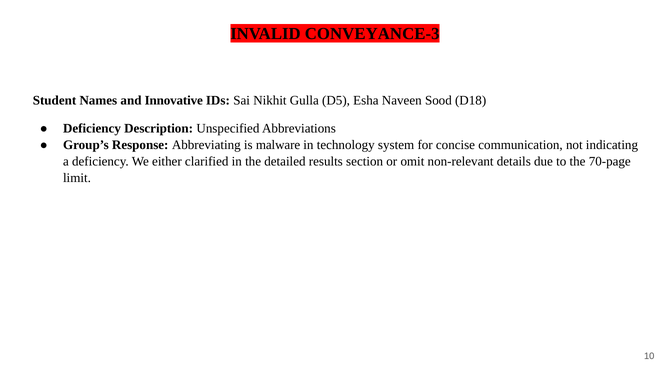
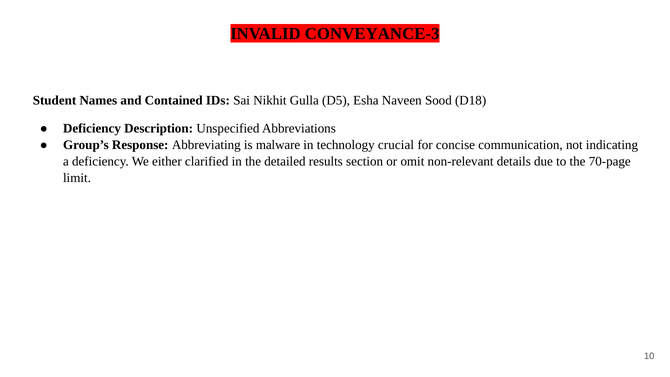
Innovative: Innovative -> Contained
system: system -> crucial
